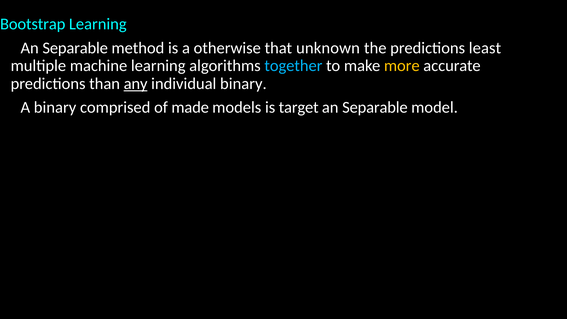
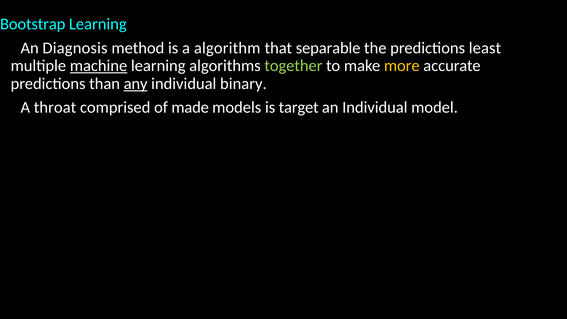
Separable at (75, 48): Separable -> Diagnosis
otherwise: otherwise -> algorithm
unknown: unknown -> separable
machine underline: none -> present
together colour: light blue -> light green
binary at (55, 107): binary -> throat
an Separable: Separable -> Individual
